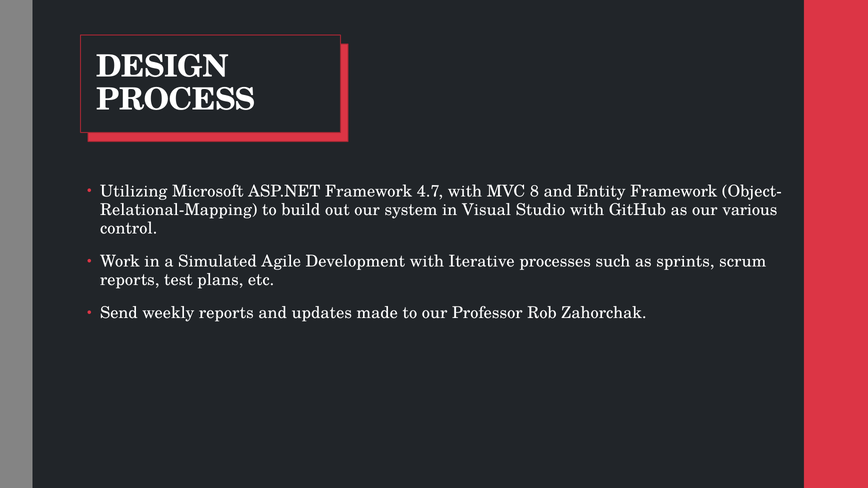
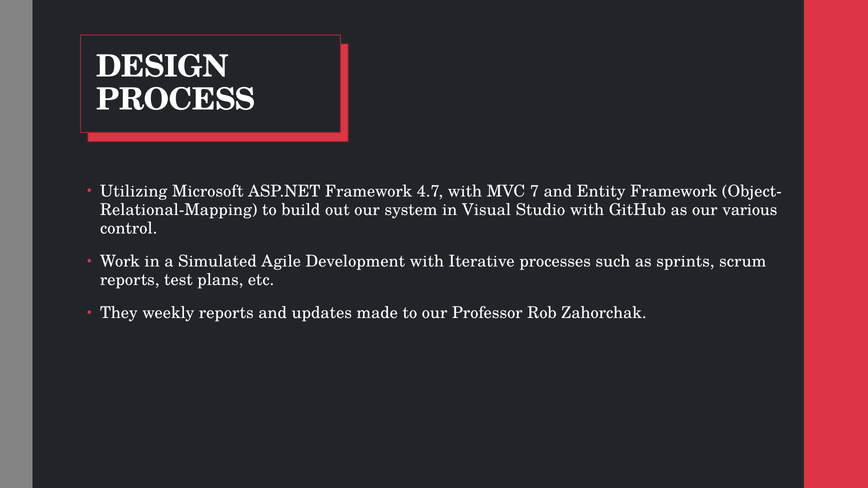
8: 8 -> 7
Send: Send -> They
